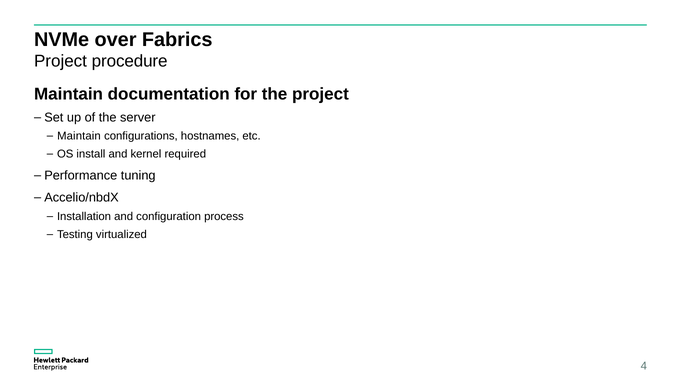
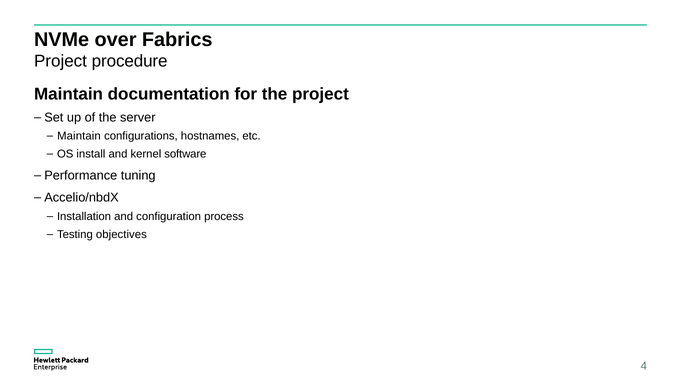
required: required -> software
virtualized: virtualized -> objectives
